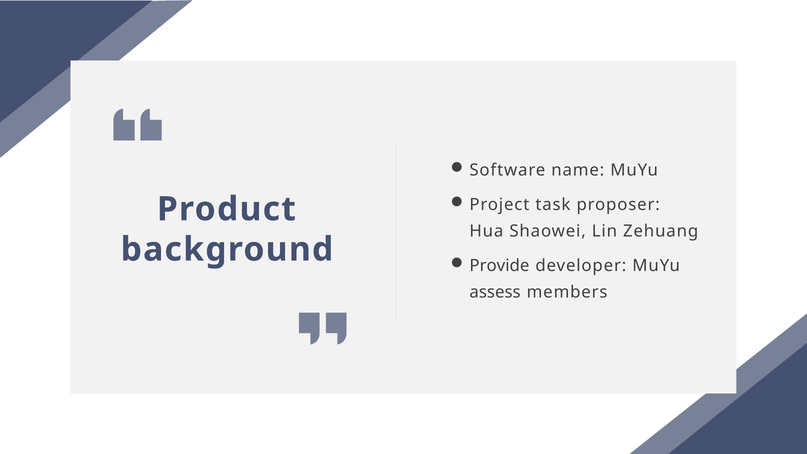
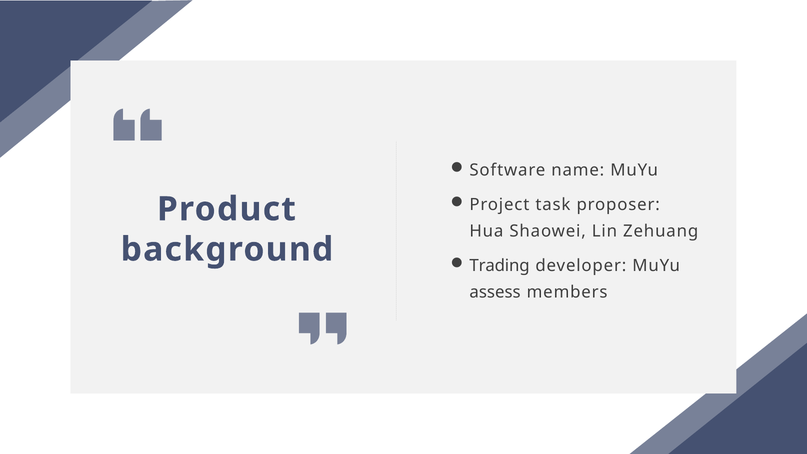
Provide: Provide -> Trading
